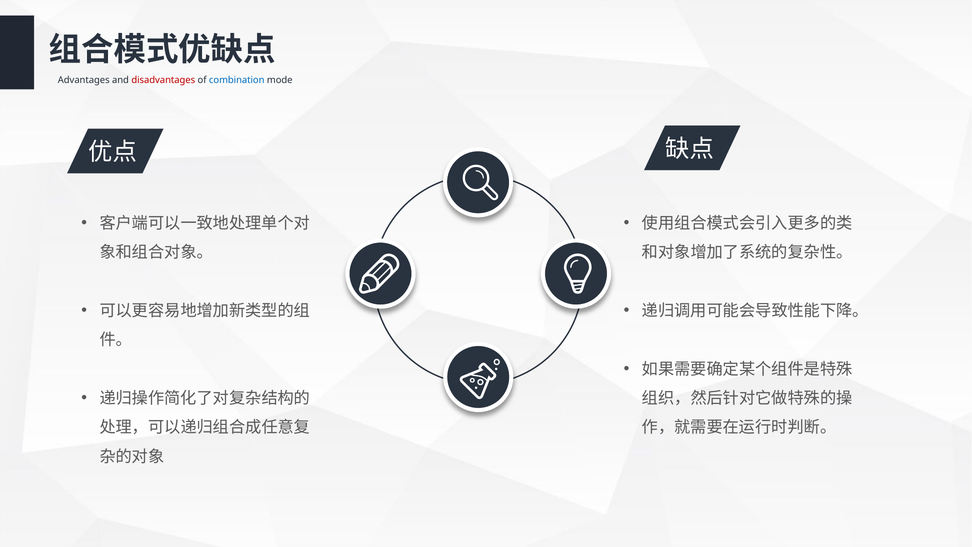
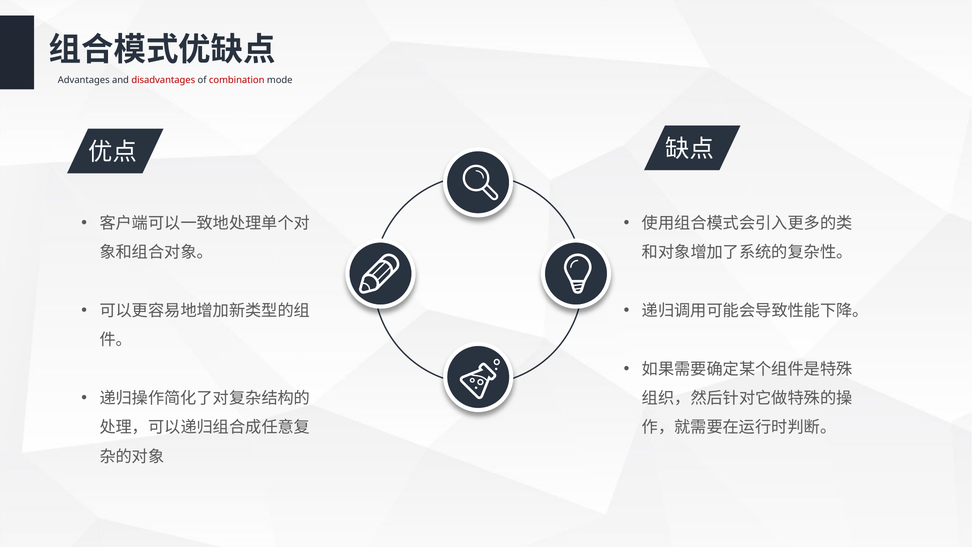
combination colour: blue -> red
